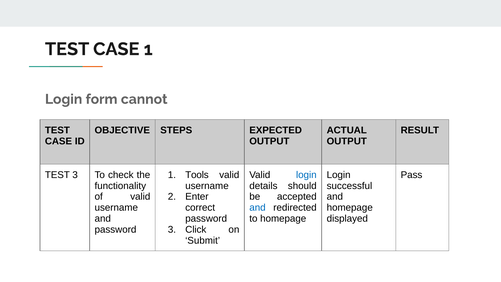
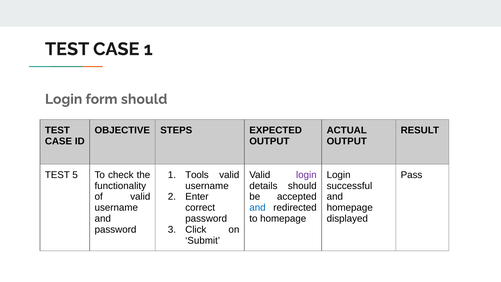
form cannot: cannot -> should
TEST 3: 3 -> 5
login at (306, 175) colour: blue -> purple
